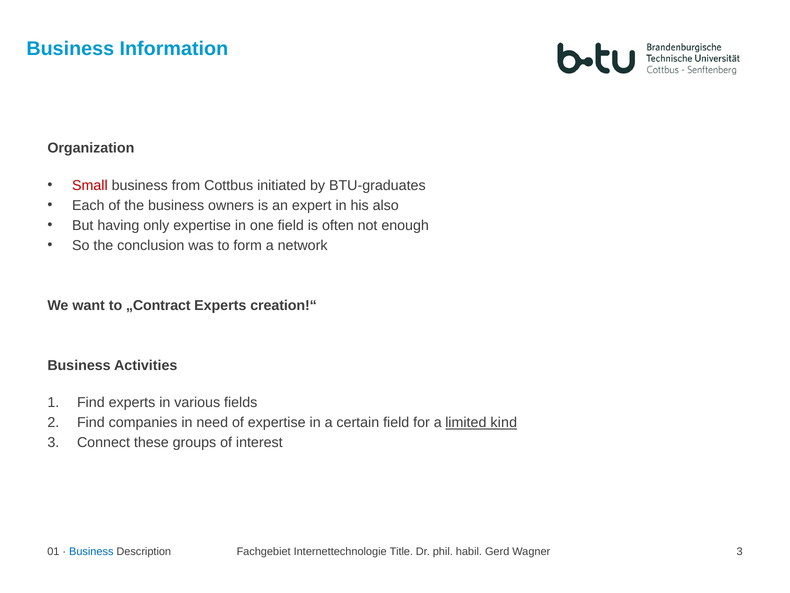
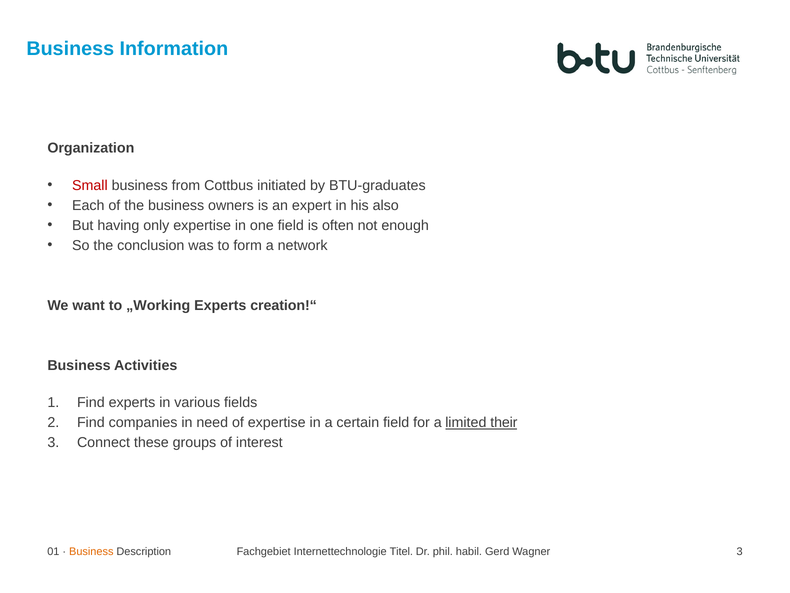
„Contract: „Contract -> „Working
kind: kind -> their
Business at (91, 551) colour: blue -> orange
Title: Title -> Titel
